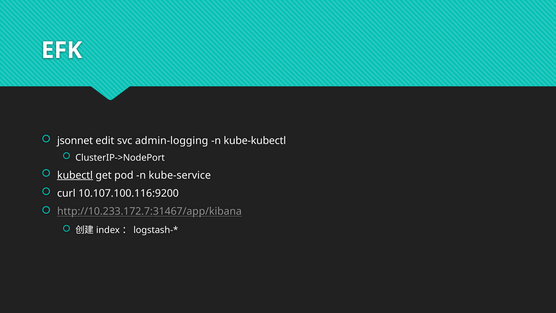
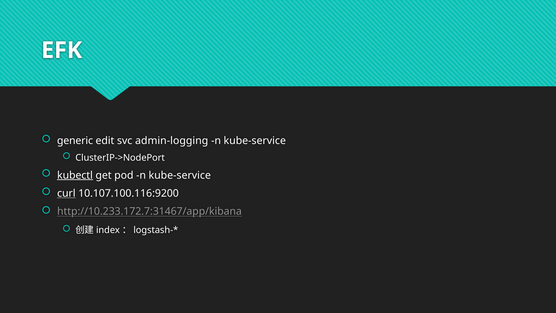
jsonnet: jsonnet -> generic
kube-kubectl at (255, 141): kube-kubectl -> kube-service
curl underline: none -> present
